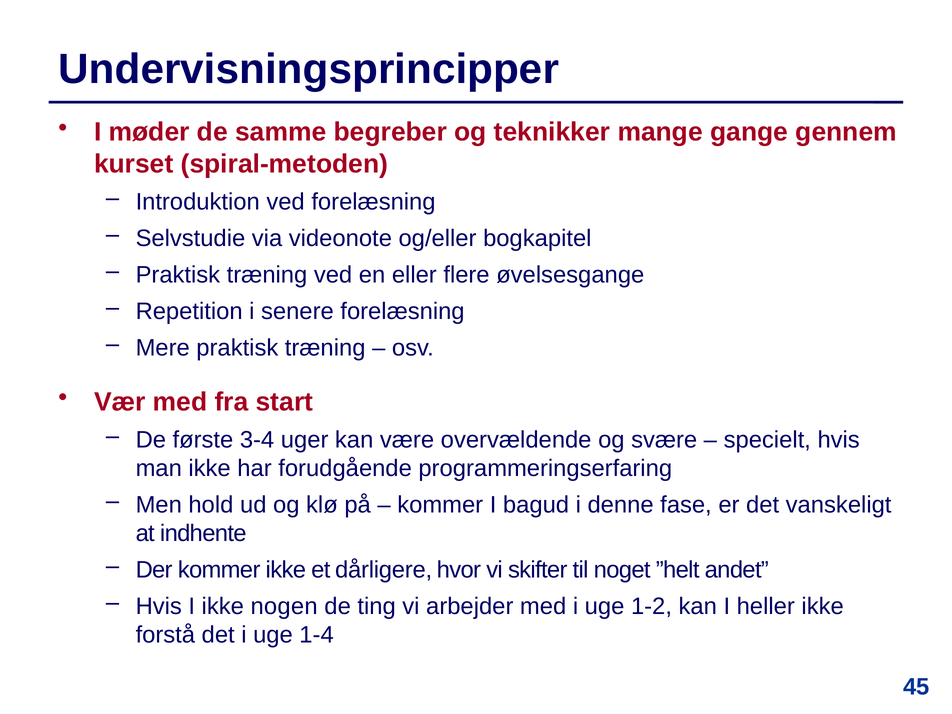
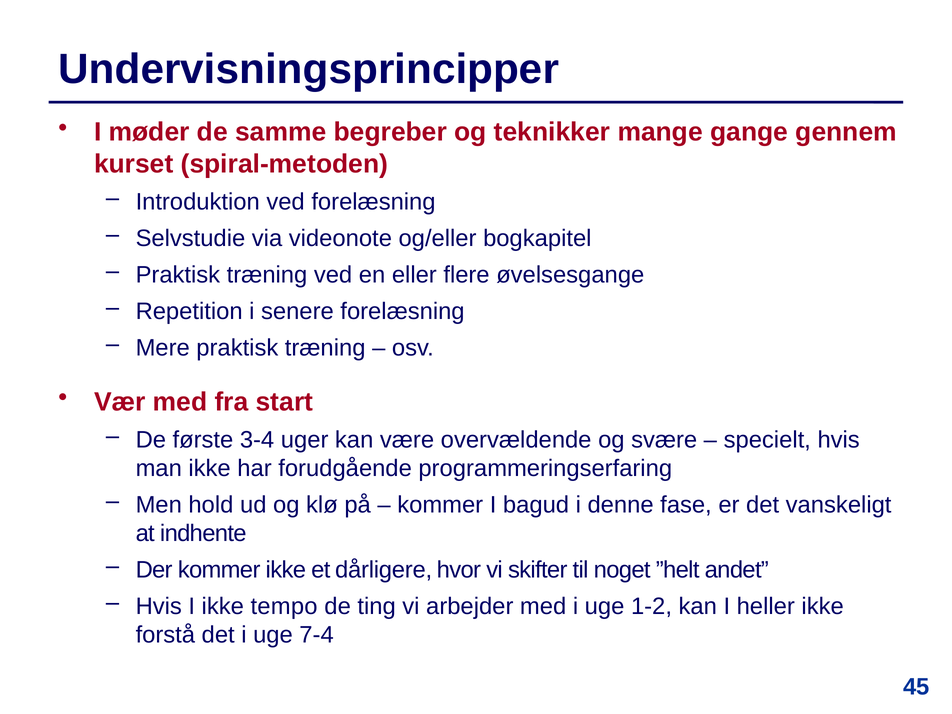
nogen: nogen -> tempo
1-4: 1-4 -> 7-4
